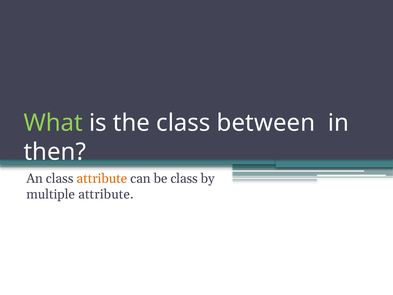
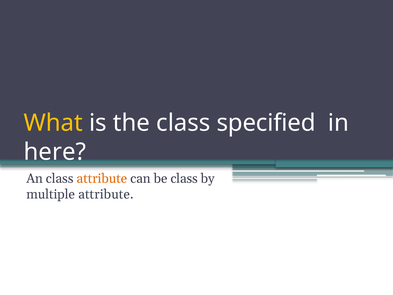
What colour: light green -> yellow
between: between -> specified
then: then -> here
